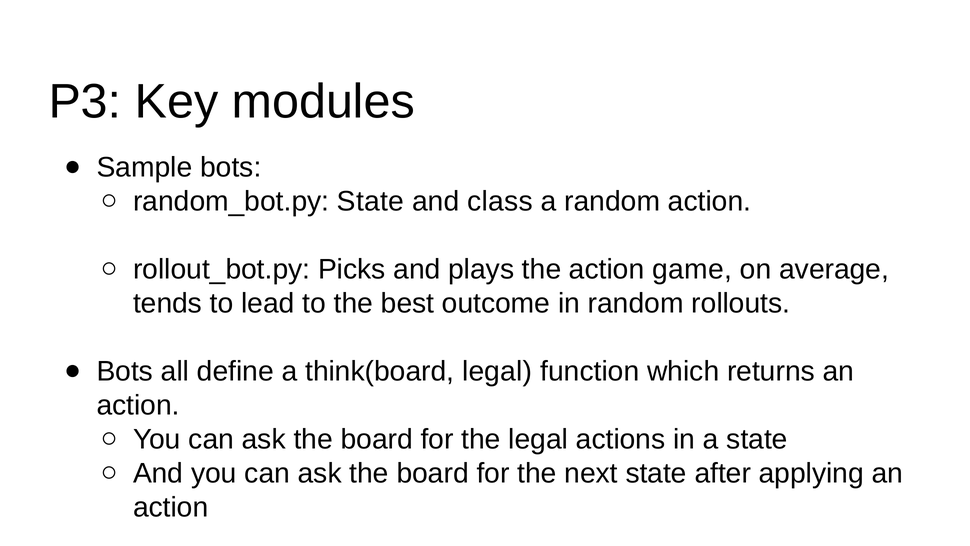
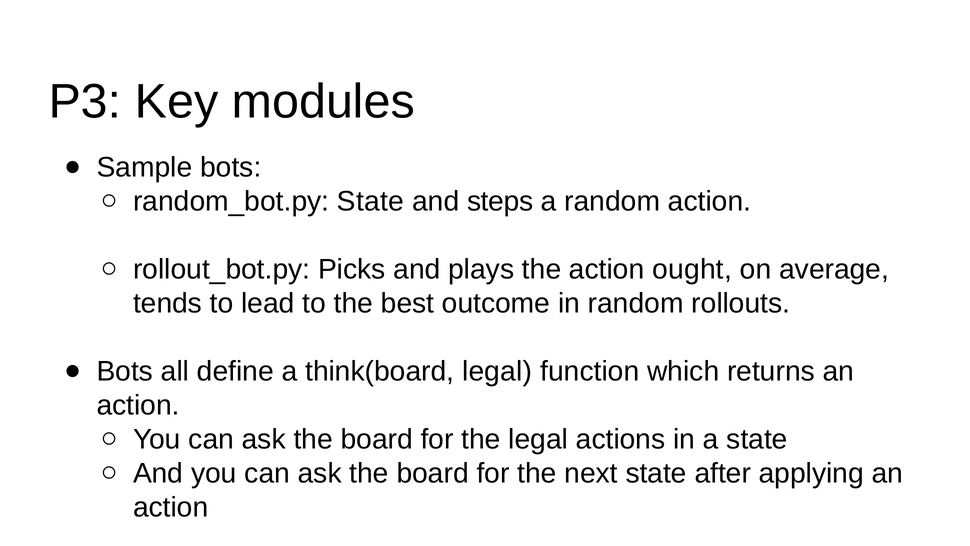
class: class -> steps
game: game -> ought
